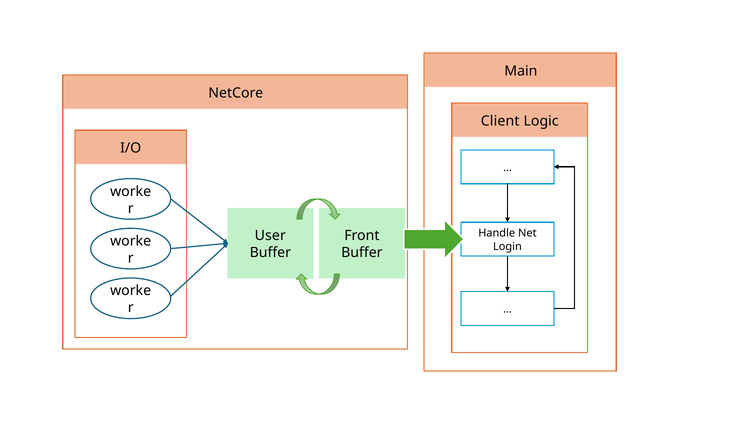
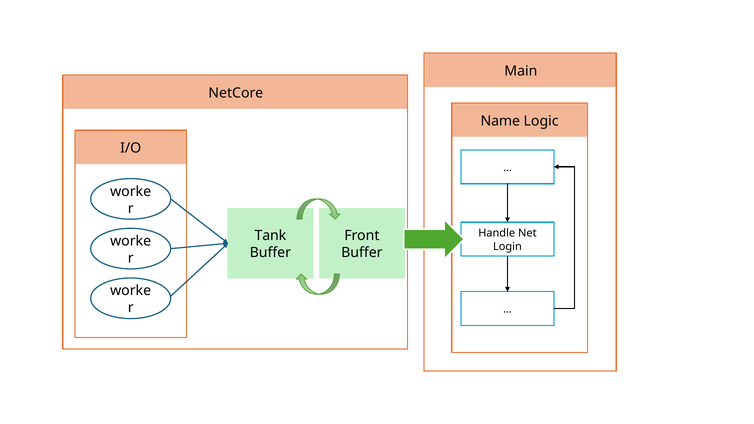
Client: Client -> Name
User: User -> Tank
